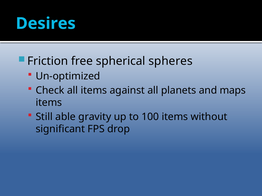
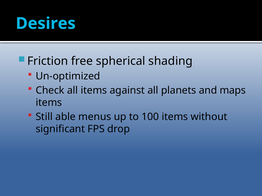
spheres: spheres -> shading
gravity: gravity -> menus
